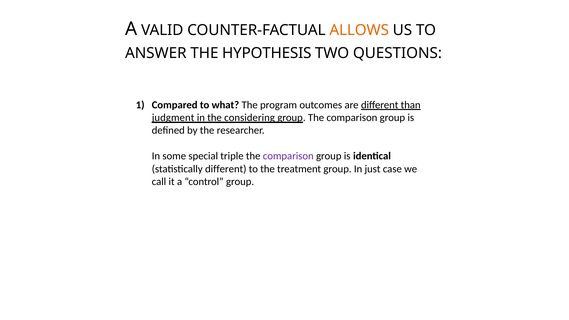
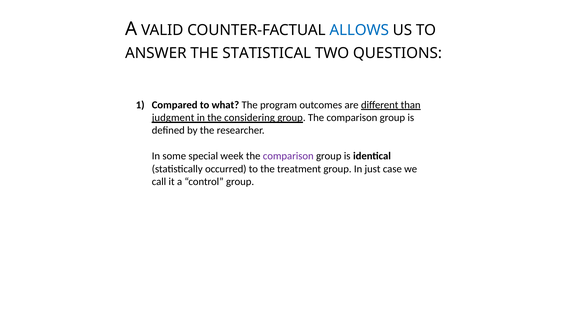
ALLOWS colour: orange -> blue
HYPOTHESIS: HYPOTHESIS -> STATISTICAL
triple: triple -> week
statistically different: different -> occurred
